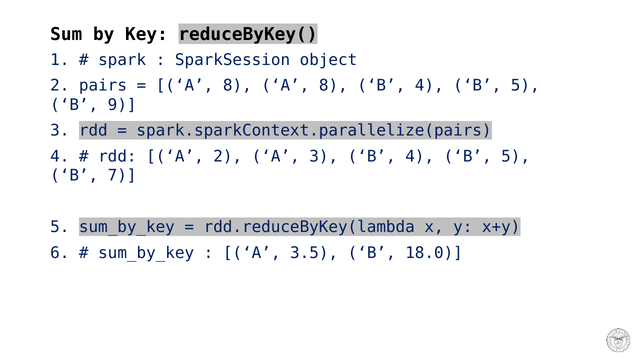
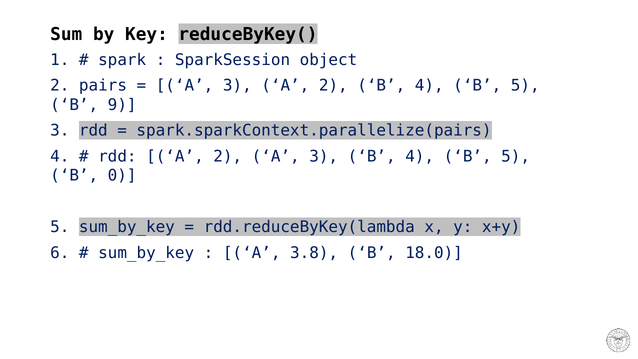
8 at (237, 86): 8 -> 3
8 at (333, 86): 8 -> 2
7: 7 -> 0
3.5: 3.5 -> 3.8
